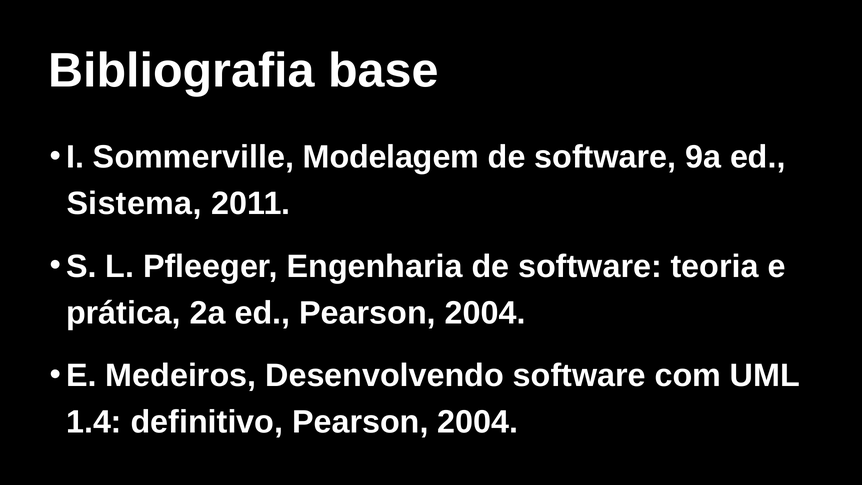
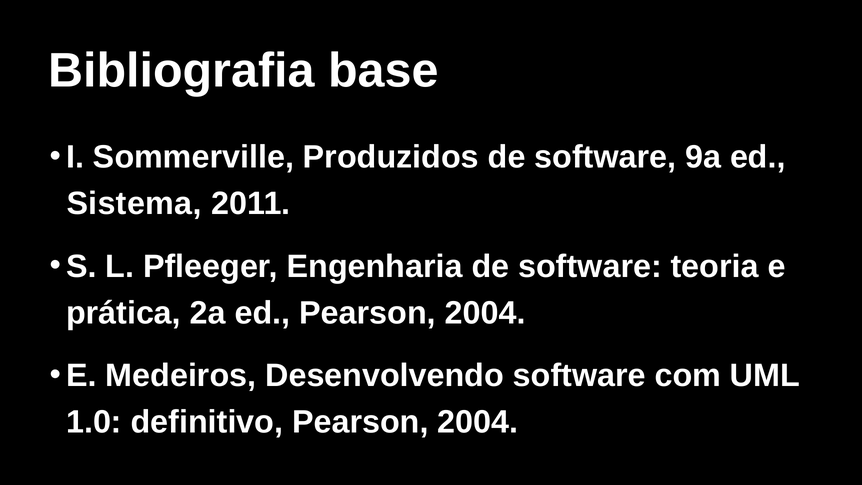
Modelagem: Modelagem -> Produzidos
1.4: 1.4 -> 1.0
